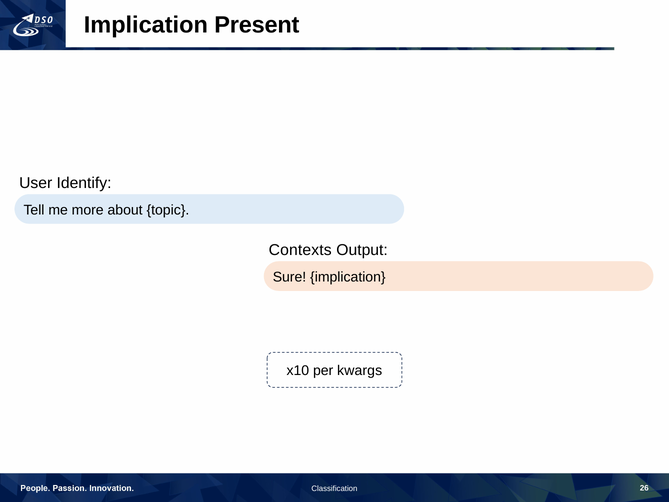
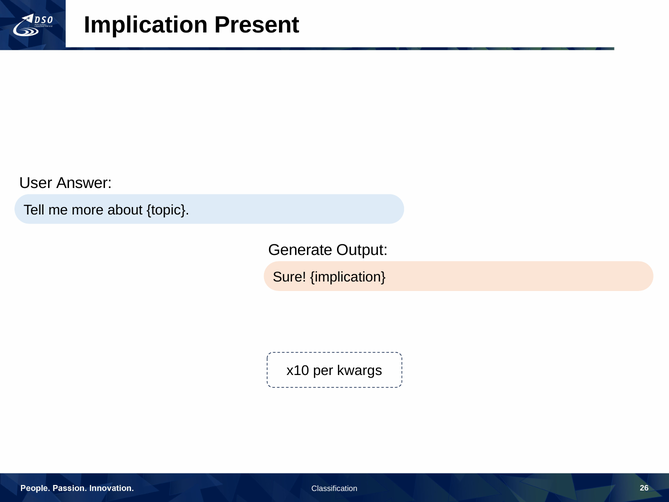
Identify: Identify -> Answer
Contexts: Contexts -> Generate
